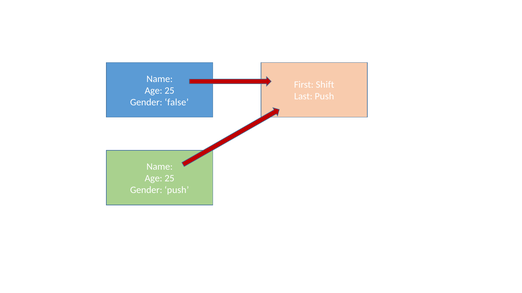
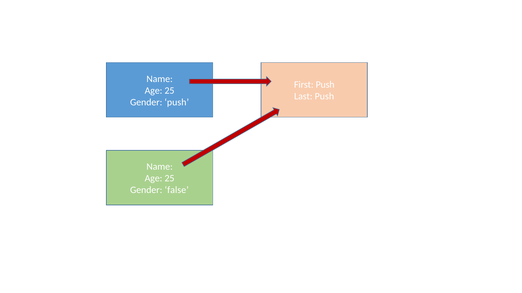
First Shift: Shift -> Push
Gender false: false -> push
Gender push: push -> false
